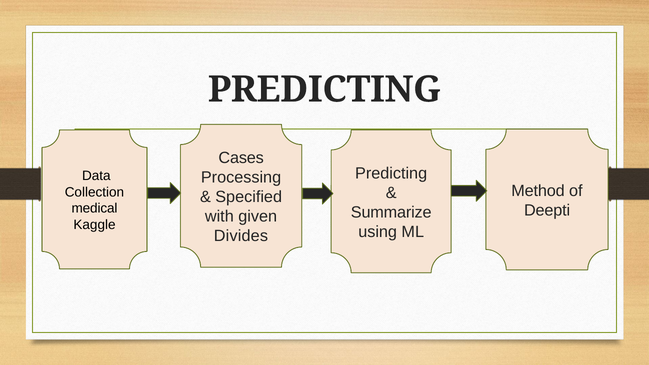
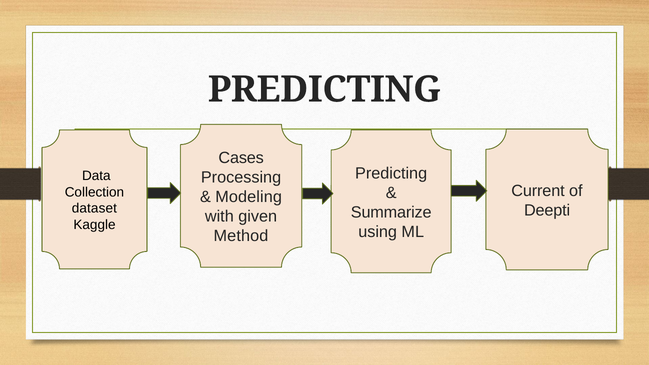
Method: Method -> Current
Specified: Specified -> Modeling
medical: medical -> dataset
Divides: Divides -> Method
